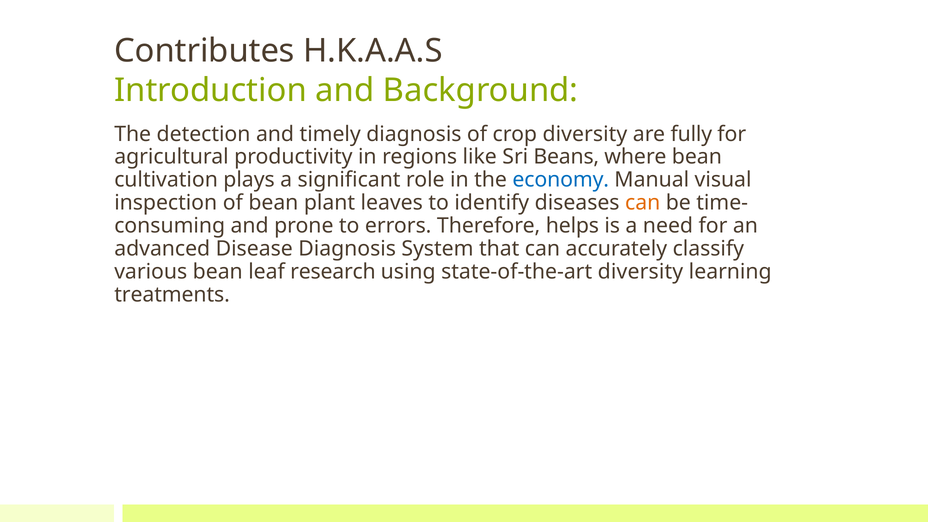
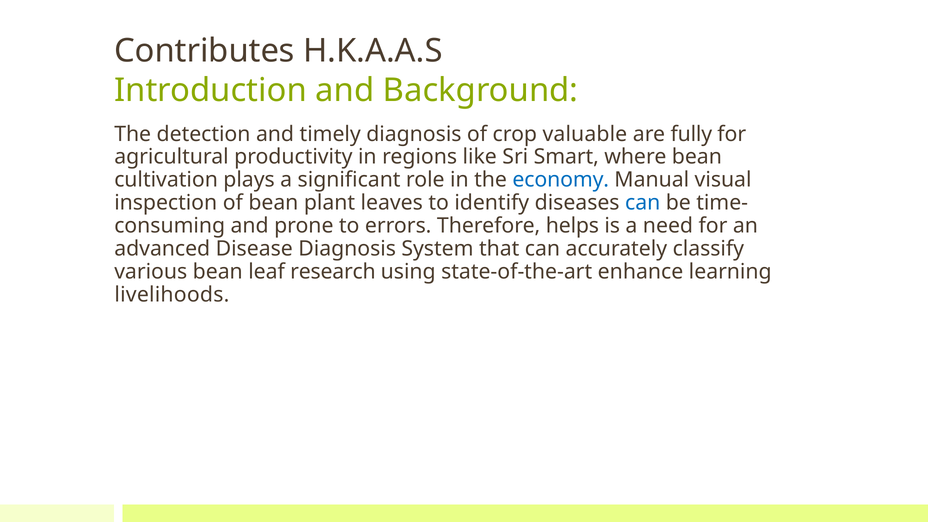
crop diversity: diversity -> valuable
Beans: Beans -> Smart
can at (643, 203) colour: orange -> blue
state-of-the-art diversity: diversity -> enhance
treatments: treatments -> livelihoods
